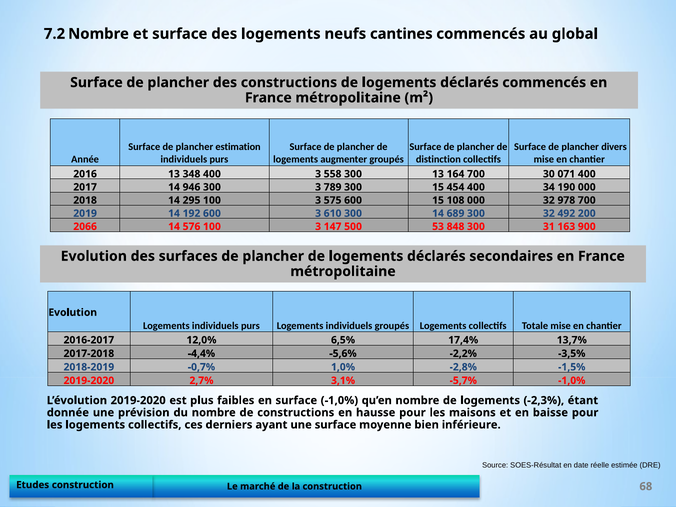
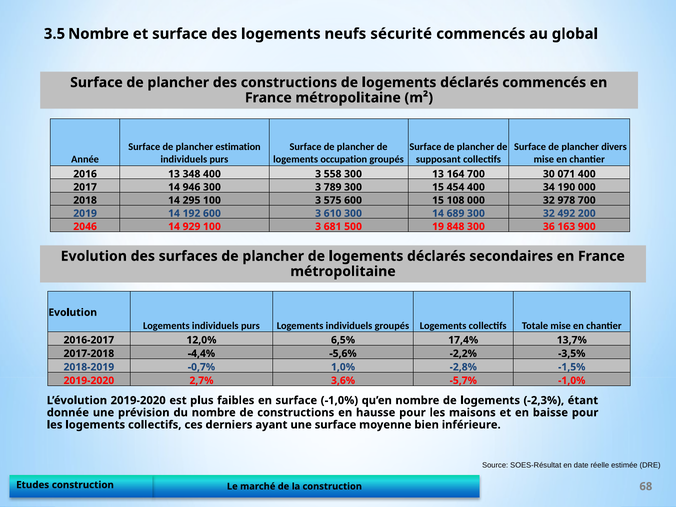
7.2: 7.2 -> 3.5
cantines: cantines -> sécurité
augmenter: augmenter -> occupation
distinction: distinction -> supposant
2066: 2066 -> 2046
576: 576 -> 929
147: 147 -> 681
53: 53 -> 19
31: 31 -> 36
3,1%: 3,1% -> 3,6%
